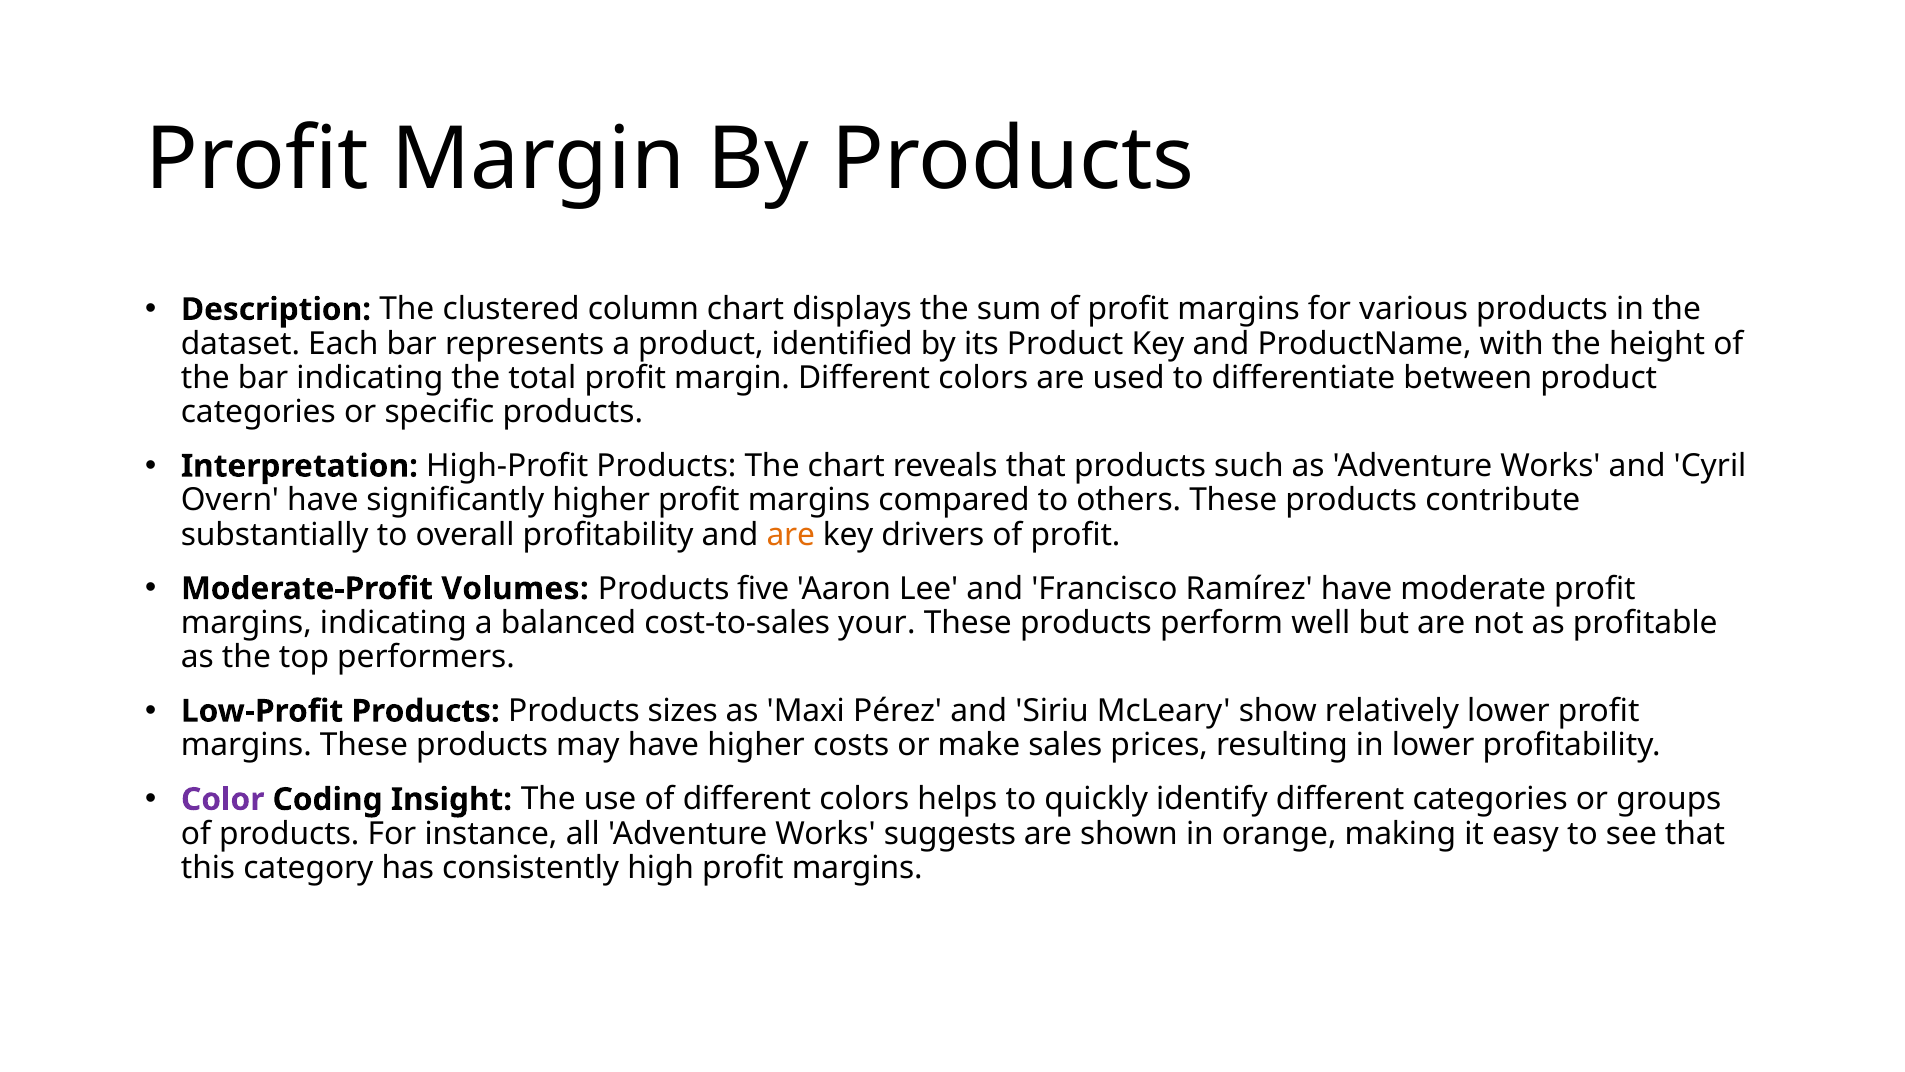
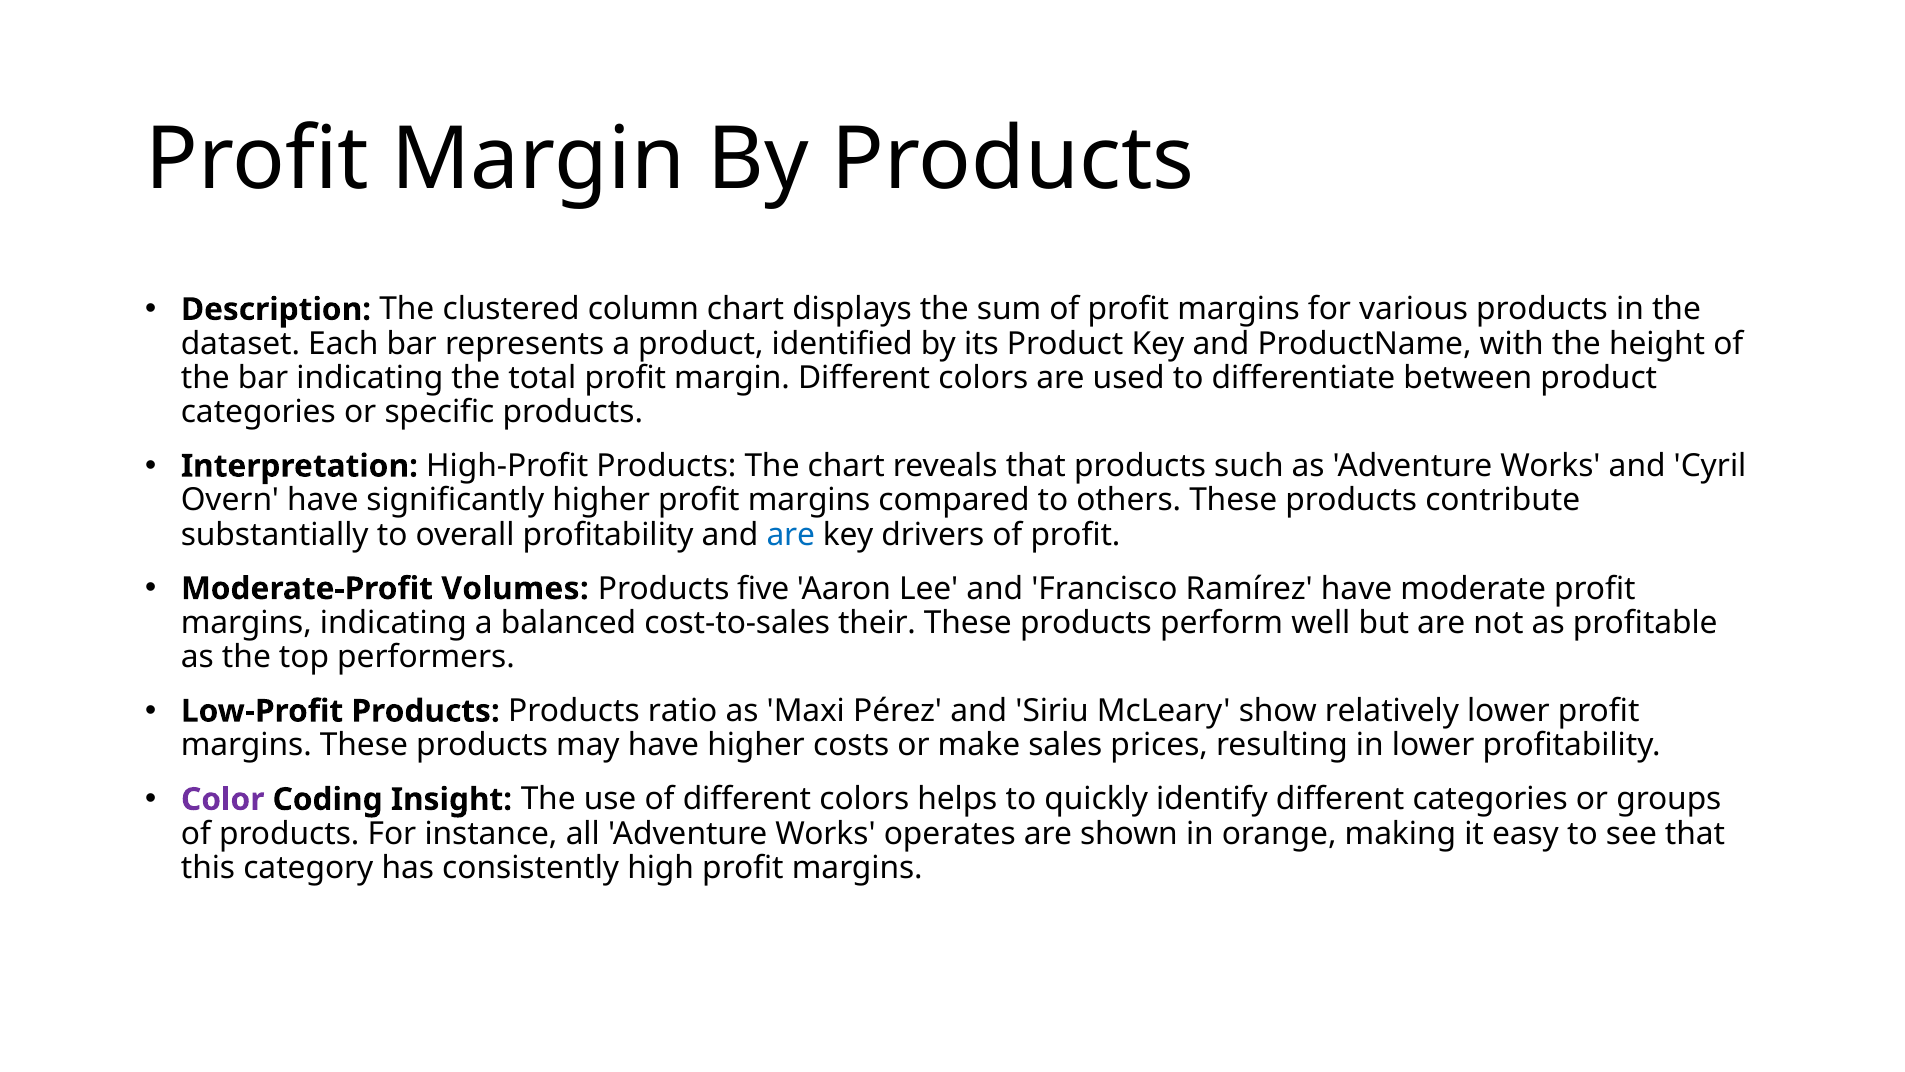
are at (791, 534) colour: orange -> blue
your: your -> their
sizes: sizes -> ratio
suggests: suggests -> operates
